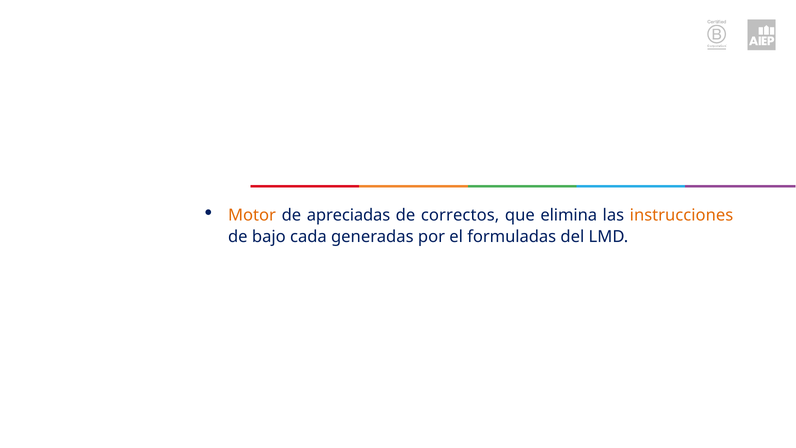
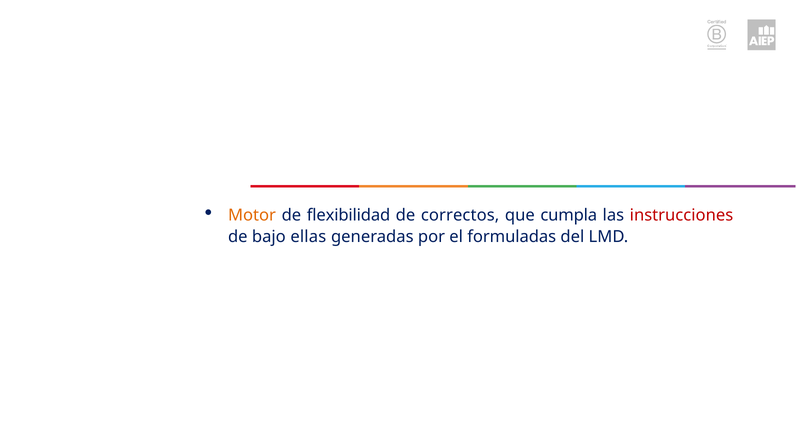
apreciadas: apreciadas -> flexibilidad
elimina: elimina -> cumpla
instrucciones colour: orange -> red
cada: cada -> ellas
